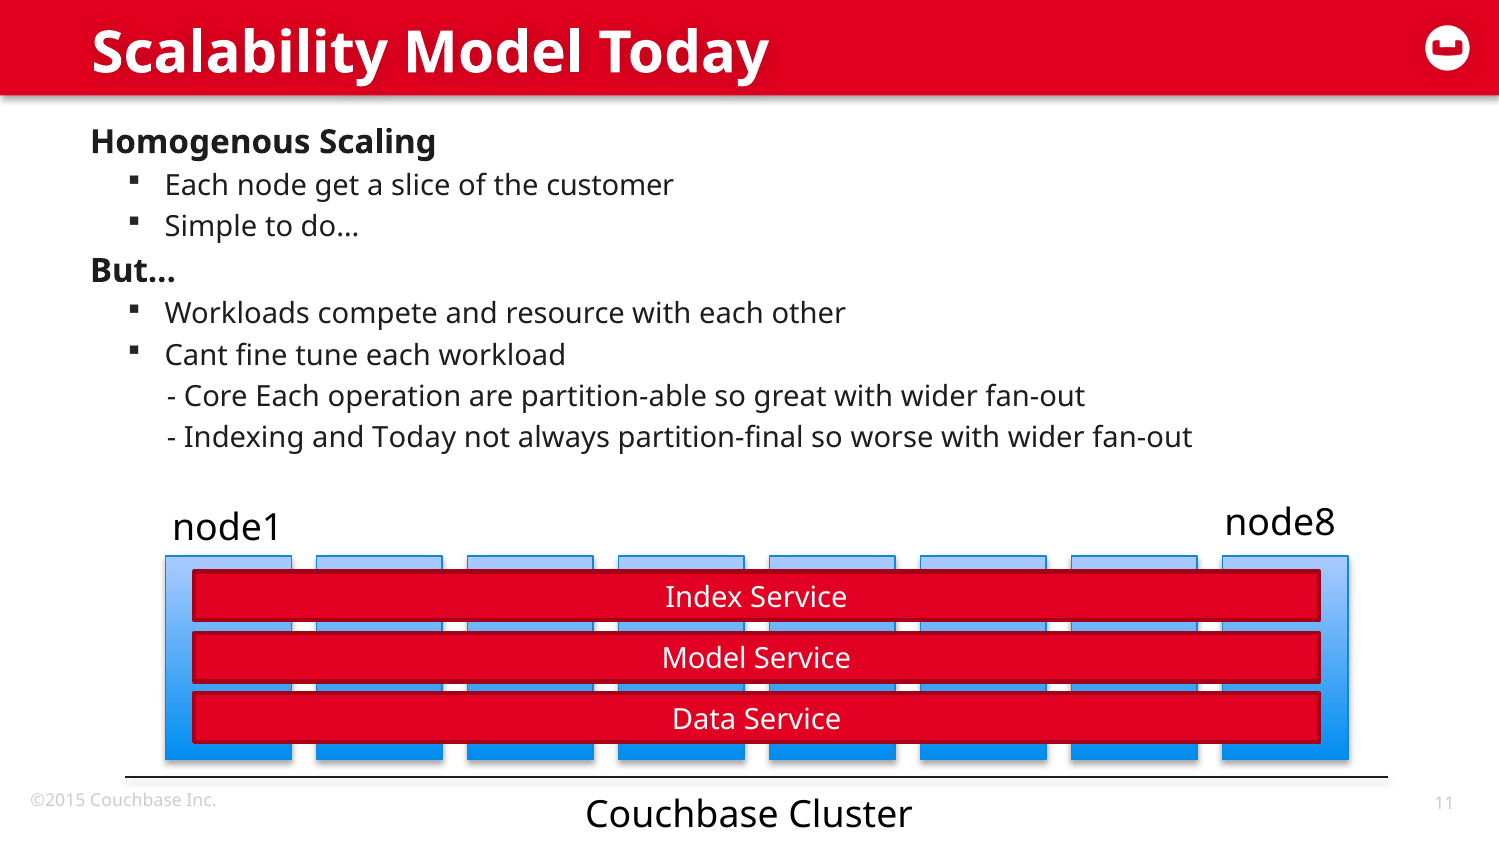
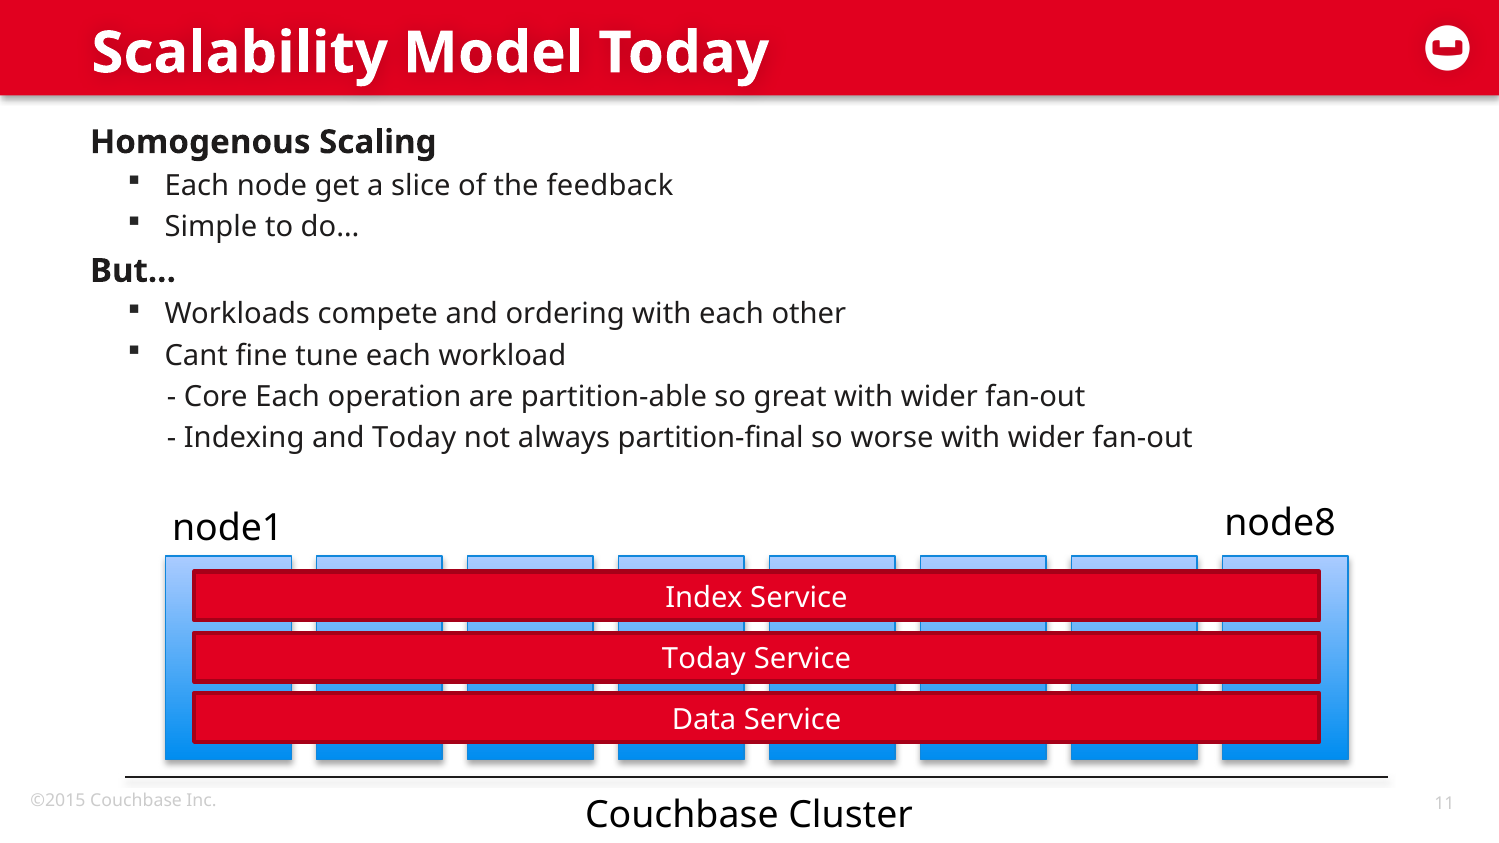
customer: customer -> feedback
resource: resource -> ordering
Model at (704, 659): Model -> Today
